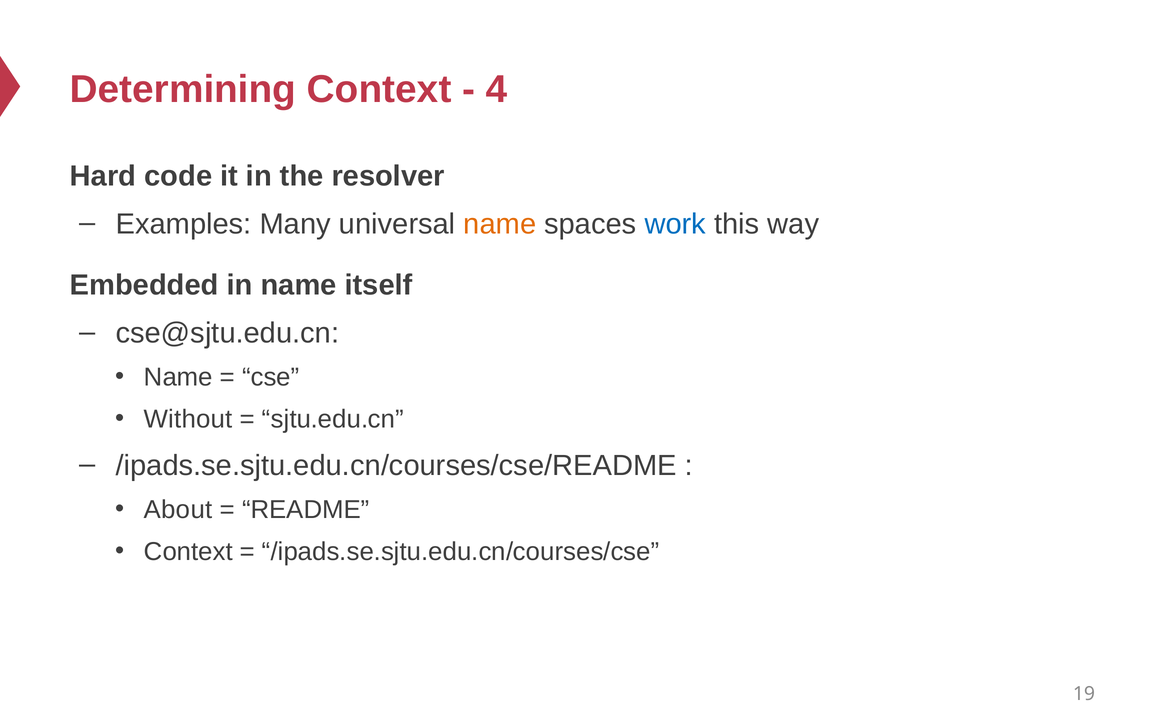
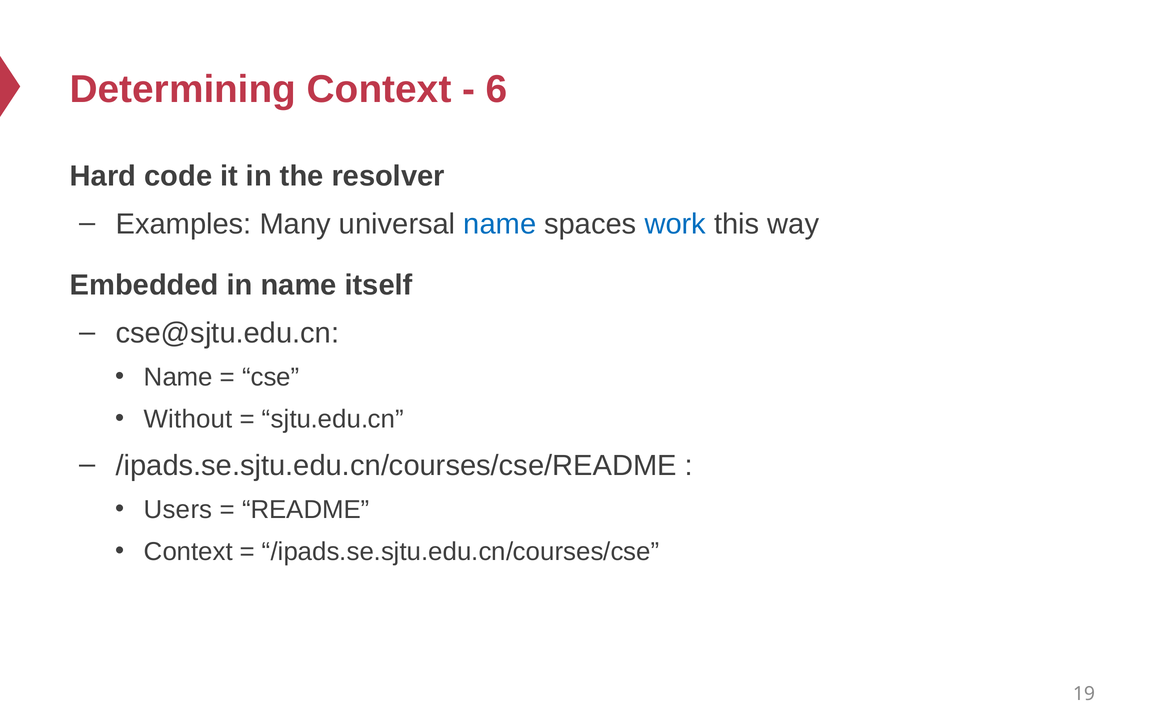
4: 4 -> 6
name at (500, 224) colour: orange -> blue
About: About -> Users
